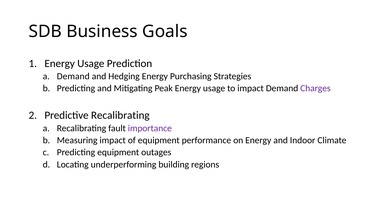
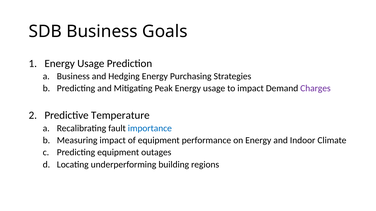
Demand at (73, 77): Demand -> Business
Predictive Recalibrating: Recalibrating -> Temperature
importance colour: purple -> blue
